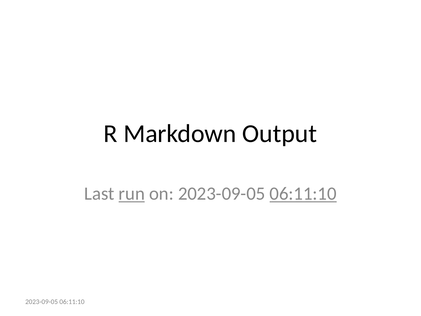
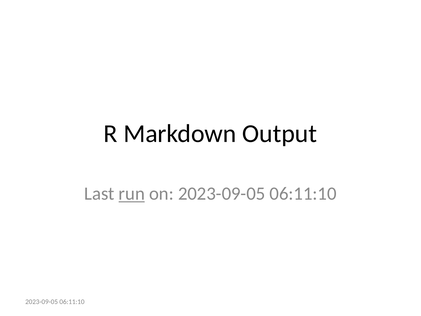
06:11:10 at (303, 194) underline: present -> none
